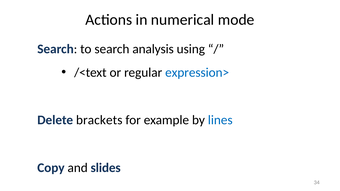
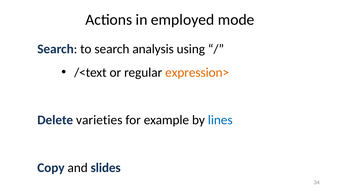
numerical: numerical -> employed
expression> colour: blue -> orange
brackets: brackets -> varieties
